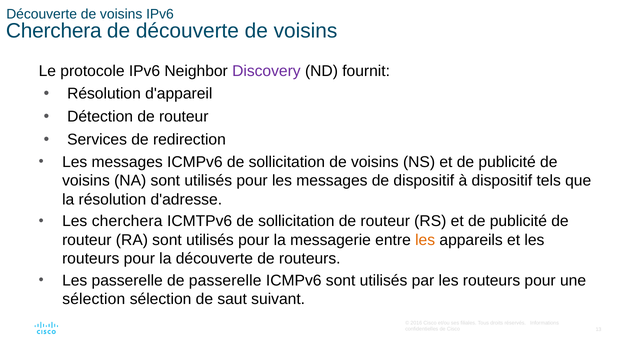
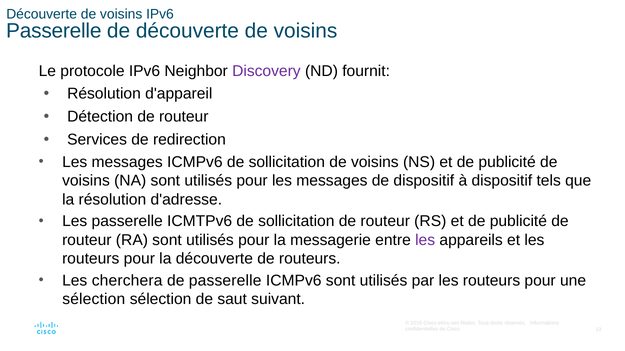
Cherchera at (54, 31): Cherchera -> Passerelle
Les cherchera: cherchera -> passerelle
les at (425, 240) colour: orange -> purple
Les passerelle: passerelle -> cherchera
